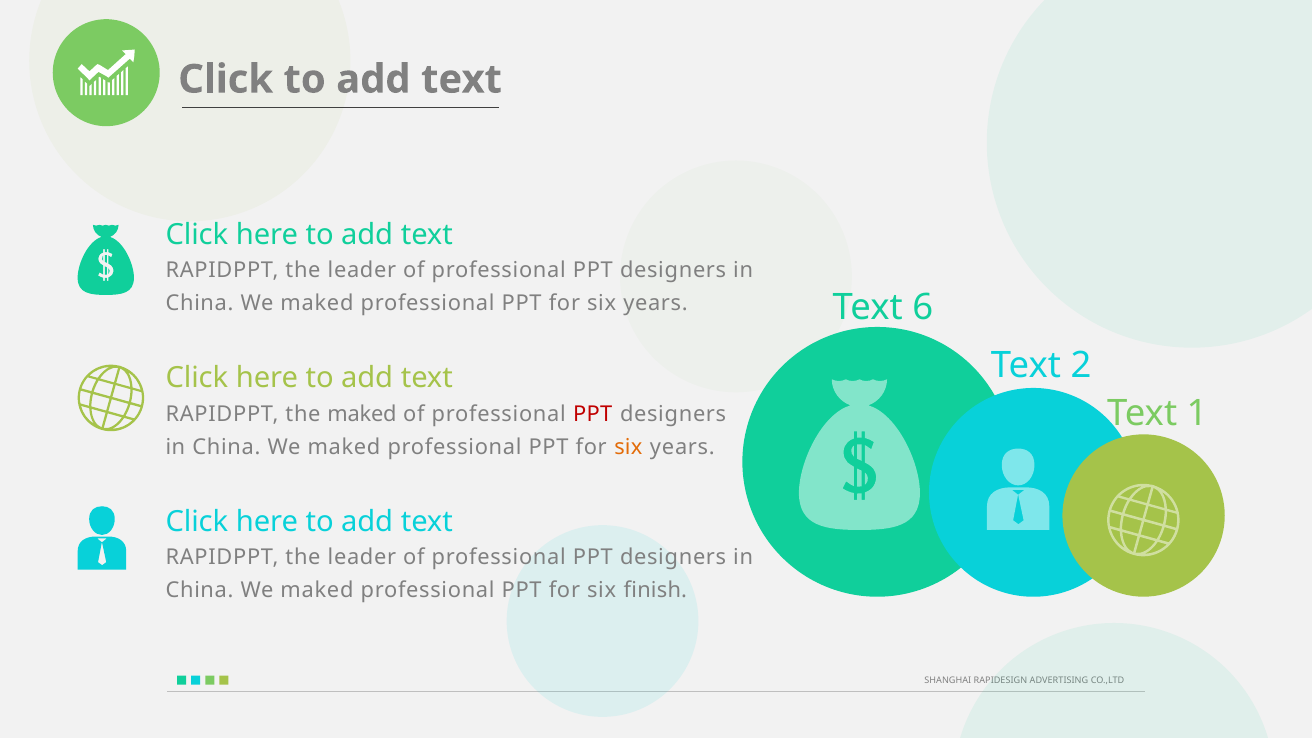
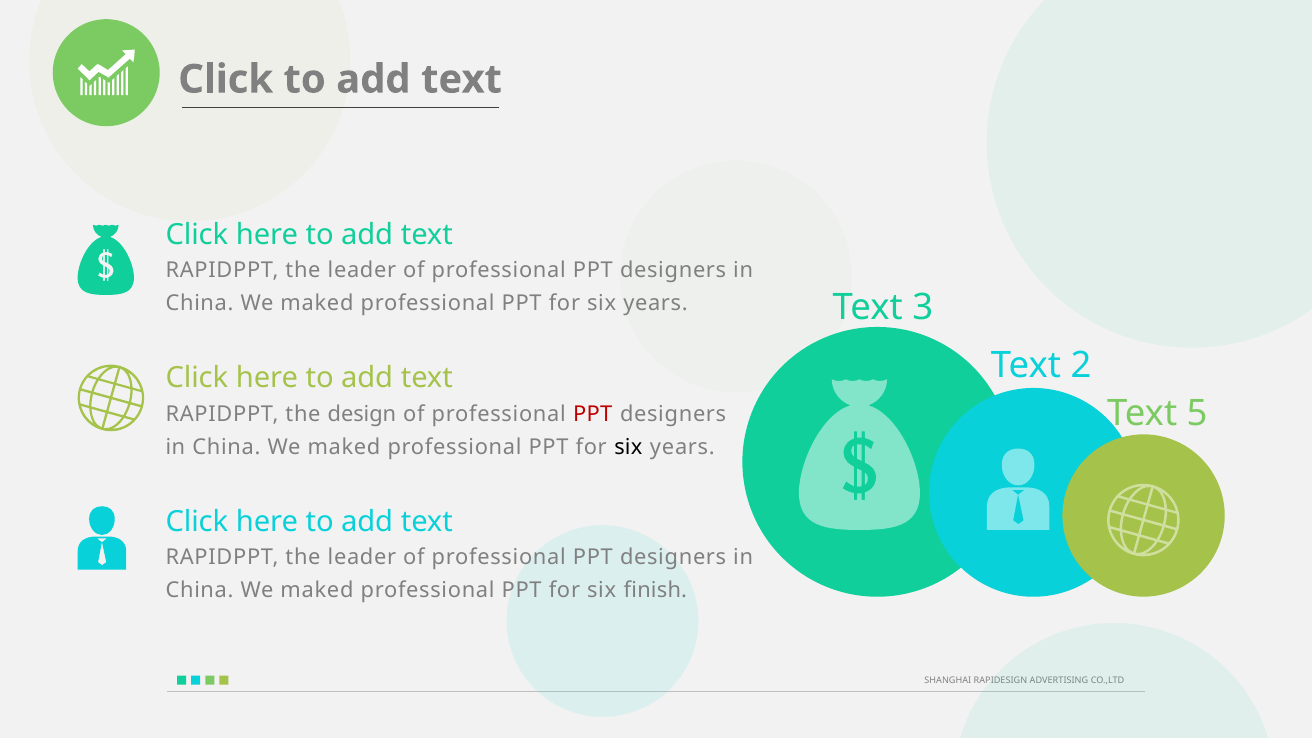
6: 6 -> 3
1: 1 -> 5
the maked: maked -> design
six at (628, 447) colour: orange -> black
